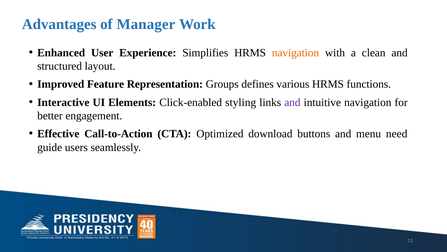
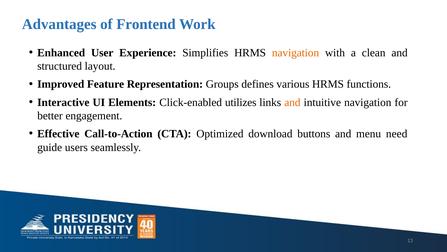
Manager: Manager -> Frontend
styling: styling -> utilizes
and at (292, 102) colour: purple -> orange
